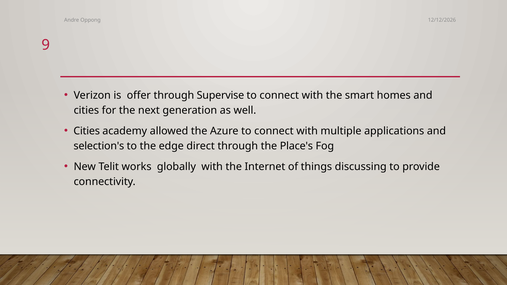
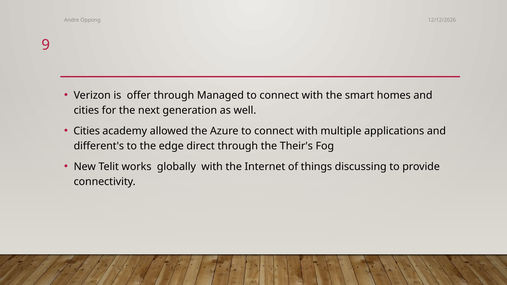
Supervise: Supervise -> Managed
selection's: selection's -> different's
Place's: Place's -> Their's
